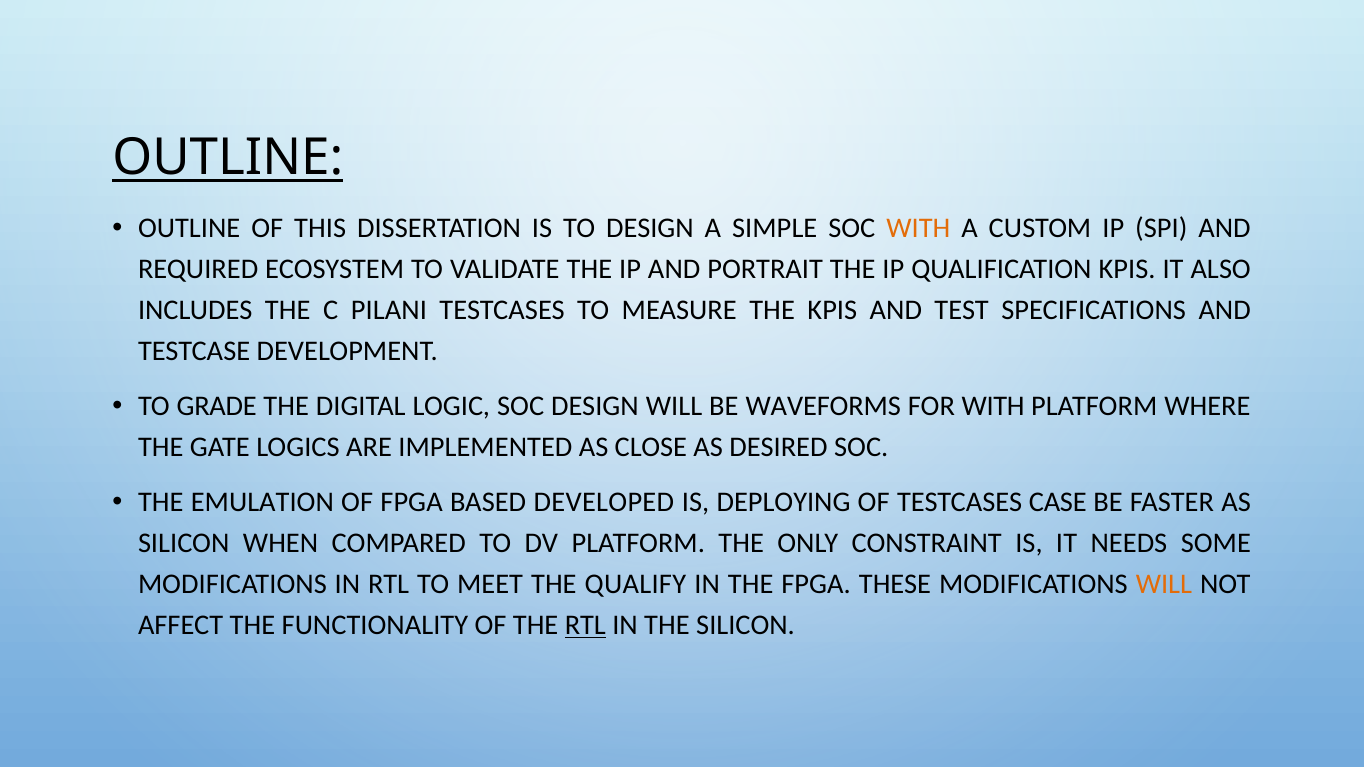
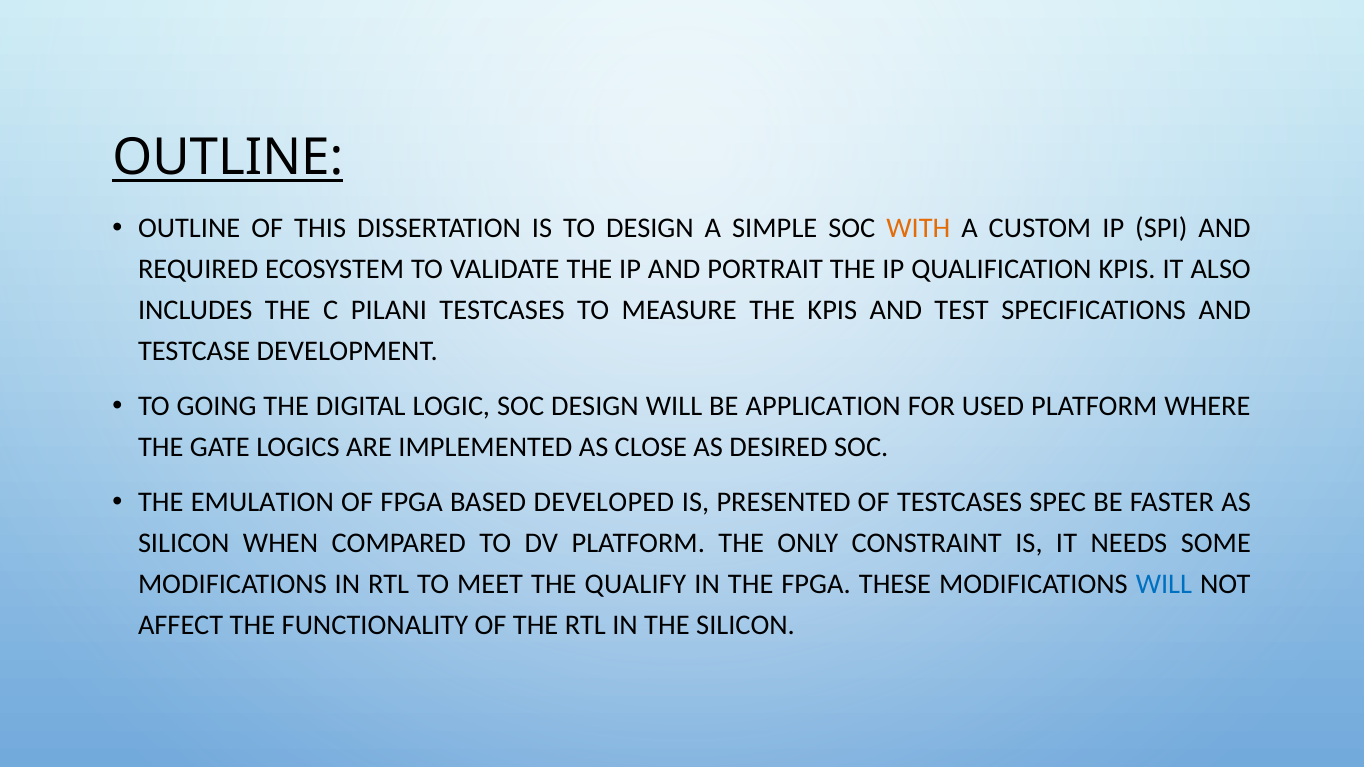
GRADE: GRADE -> GOING
WAVEFORMS: WAVEFORMS -> APPLICATION
FOR WITH: WITH -> USED
DEPLOYING: DEPLOYING -> PRESENTED
CASE: CASE -> SPEC
WILL at (1164, 584) colour: orange -> blue
RTL at (585, 625) underline: present -> none
